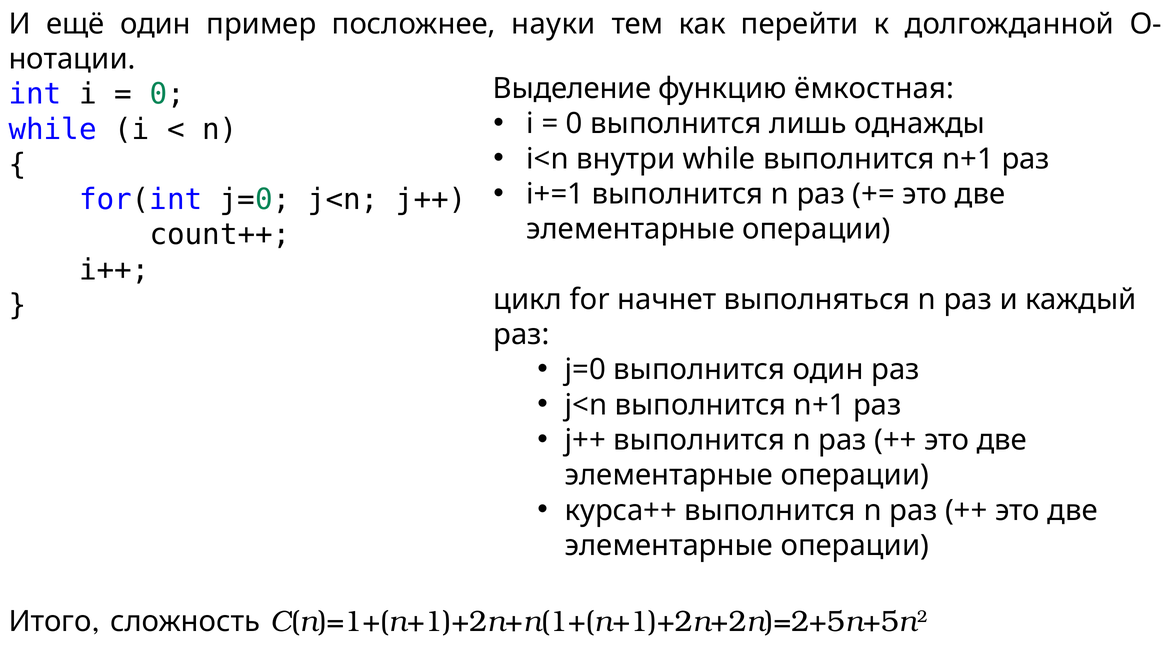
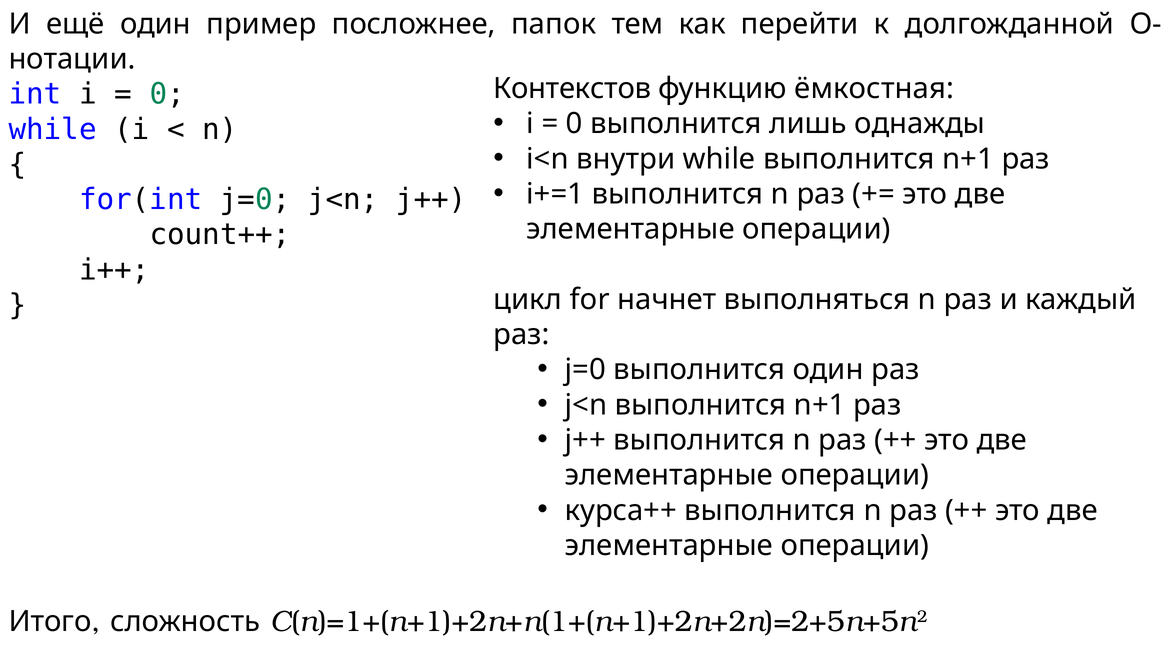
науки: науки -> папок
Выделение: Выделение -> Контекстов
